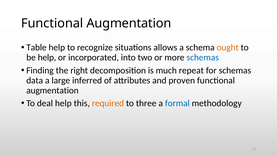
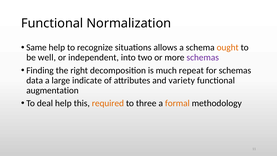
Augmentation at (129, 23): Augmentation -> Normalization
Table: Table -> Same
be help: help -> well
incorporated: incorporated -> independent
schemas at (203, 57) colour: blue -> purple
inferred: inferred -> indicate
proven: proven -> variety
formal colour: blue -> orange
